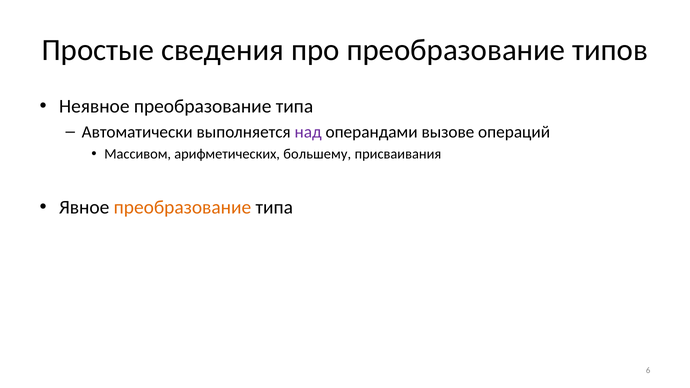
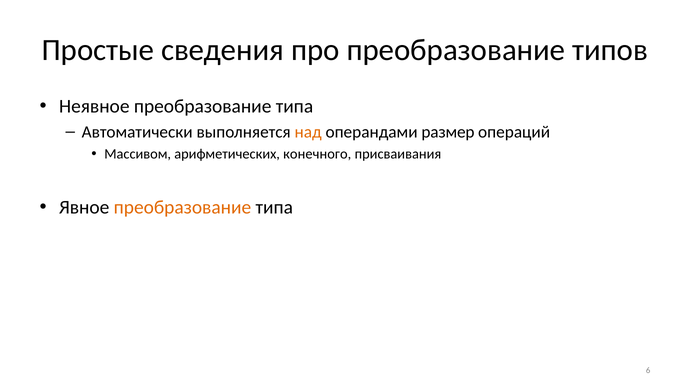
над colour: purple -> orange
вызове: вызове -> размер
большему: большему -> конечного
